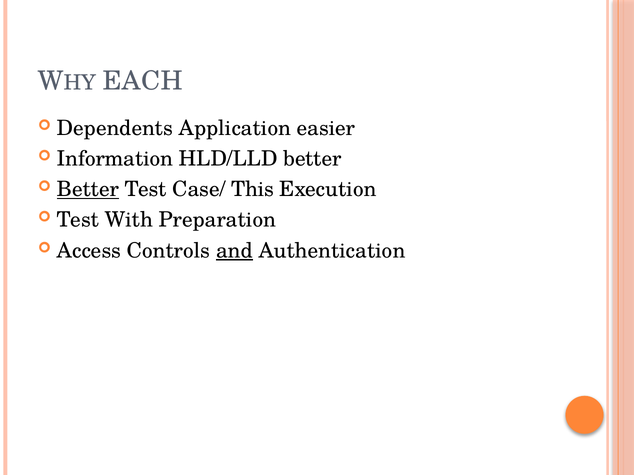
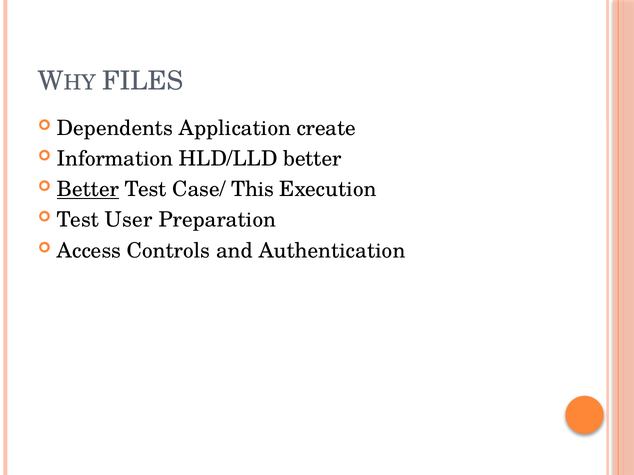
EACH: EACH -> FILES
easier: easier -> create
With: With -> User
and underline: present -> none
